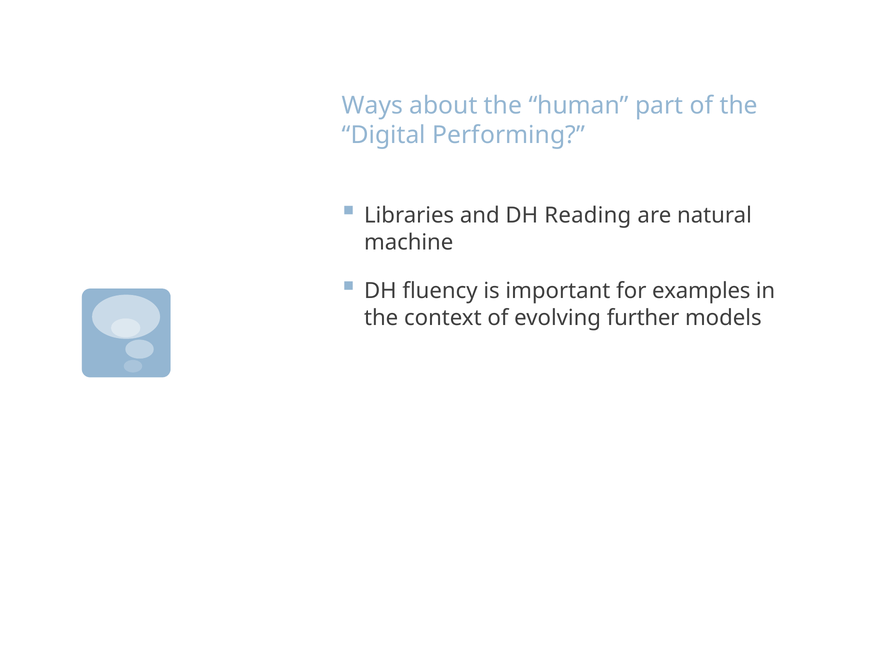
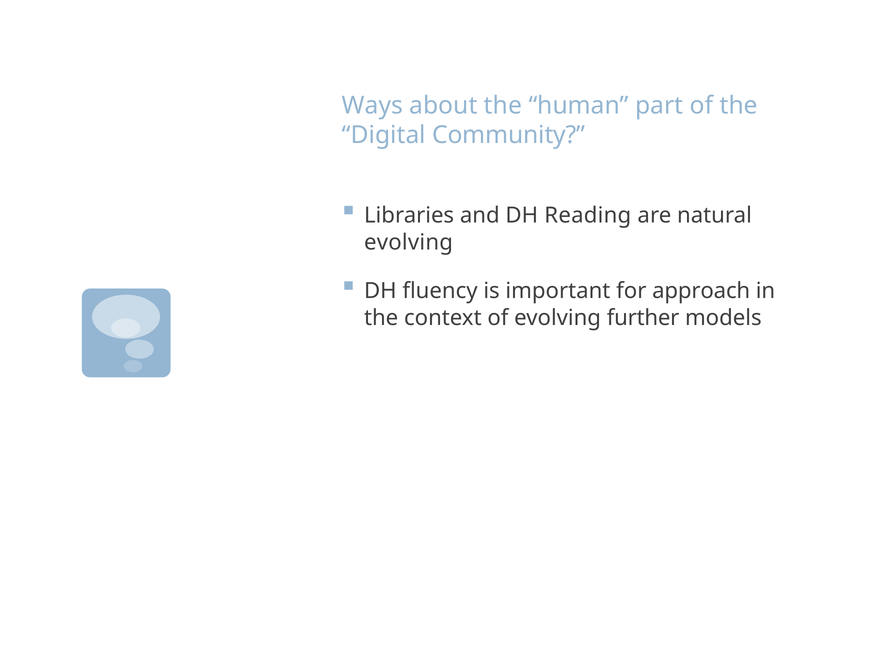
Performing: Performing -> Community
machine at (409, 242): machine -> evolving
examples: examples -> approach
